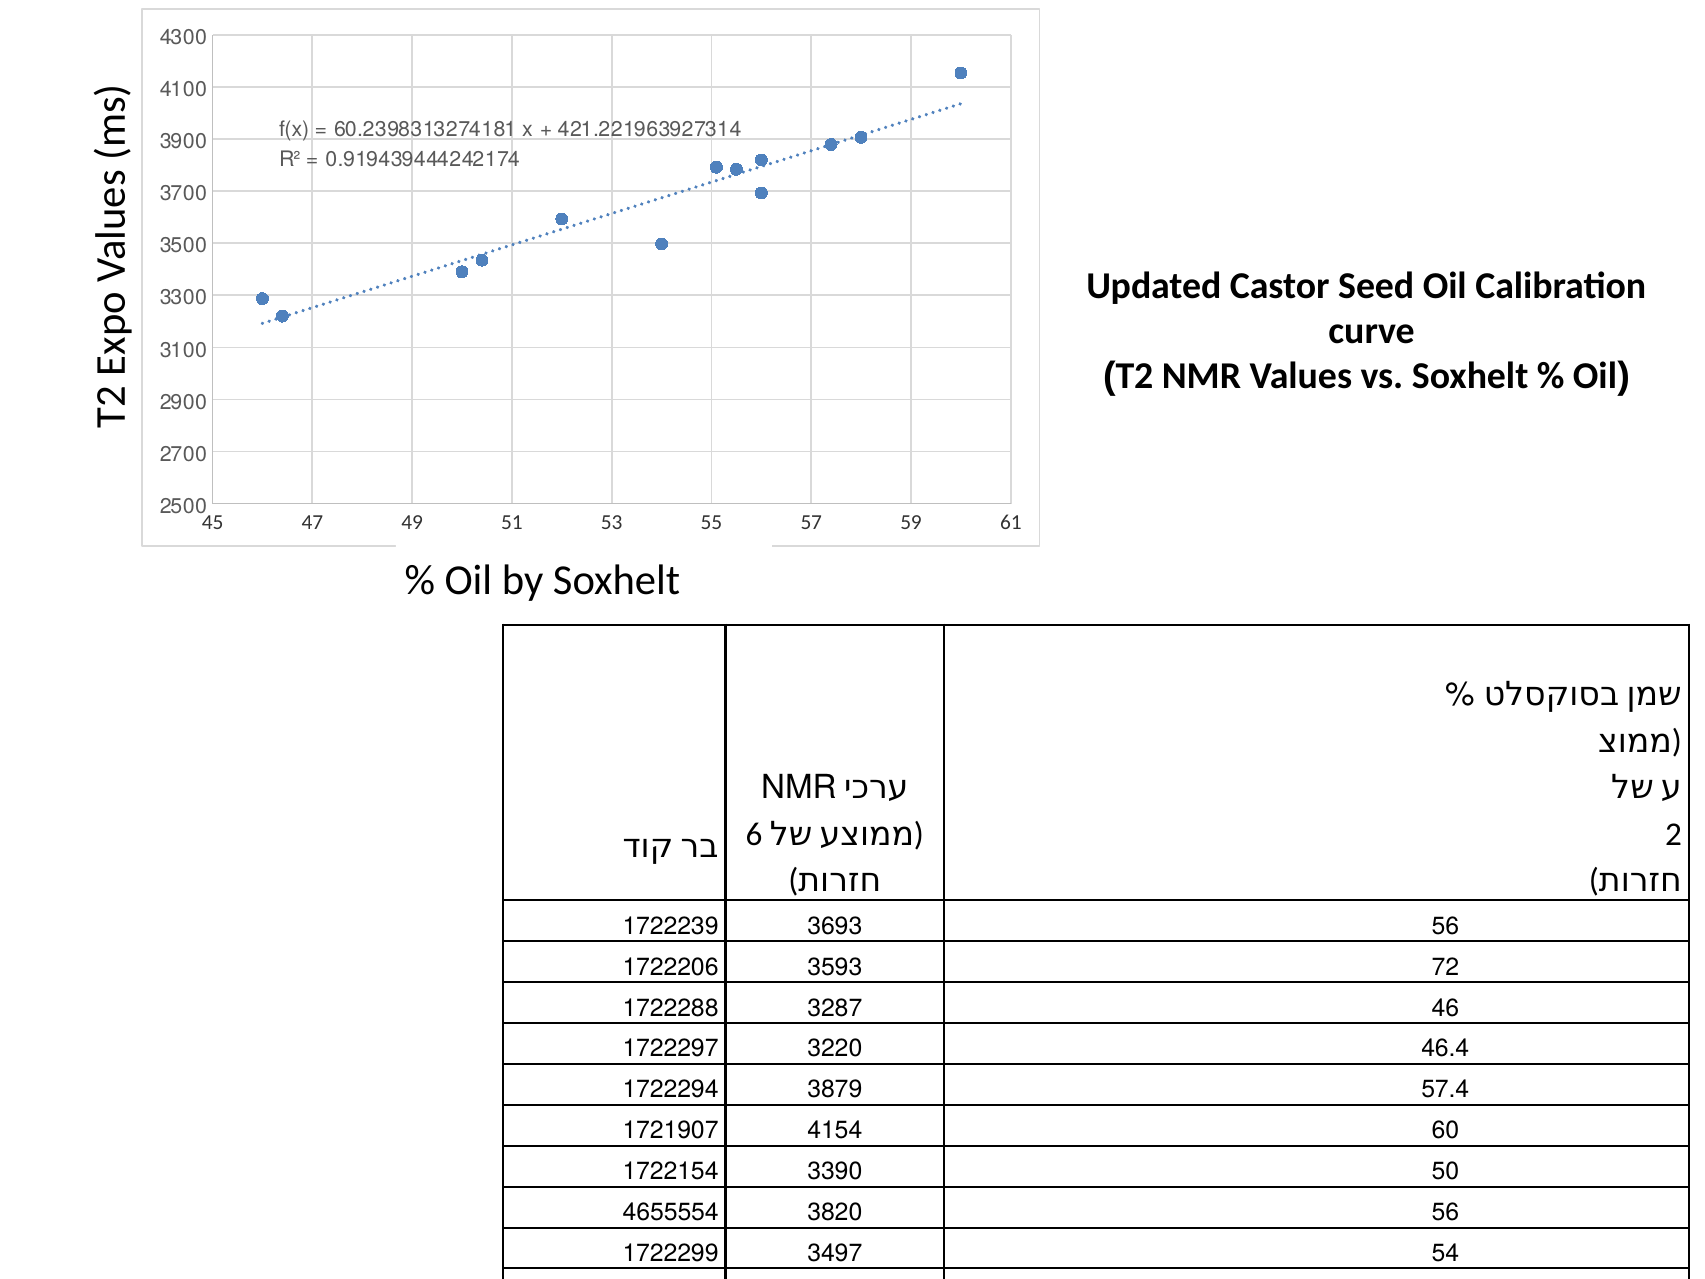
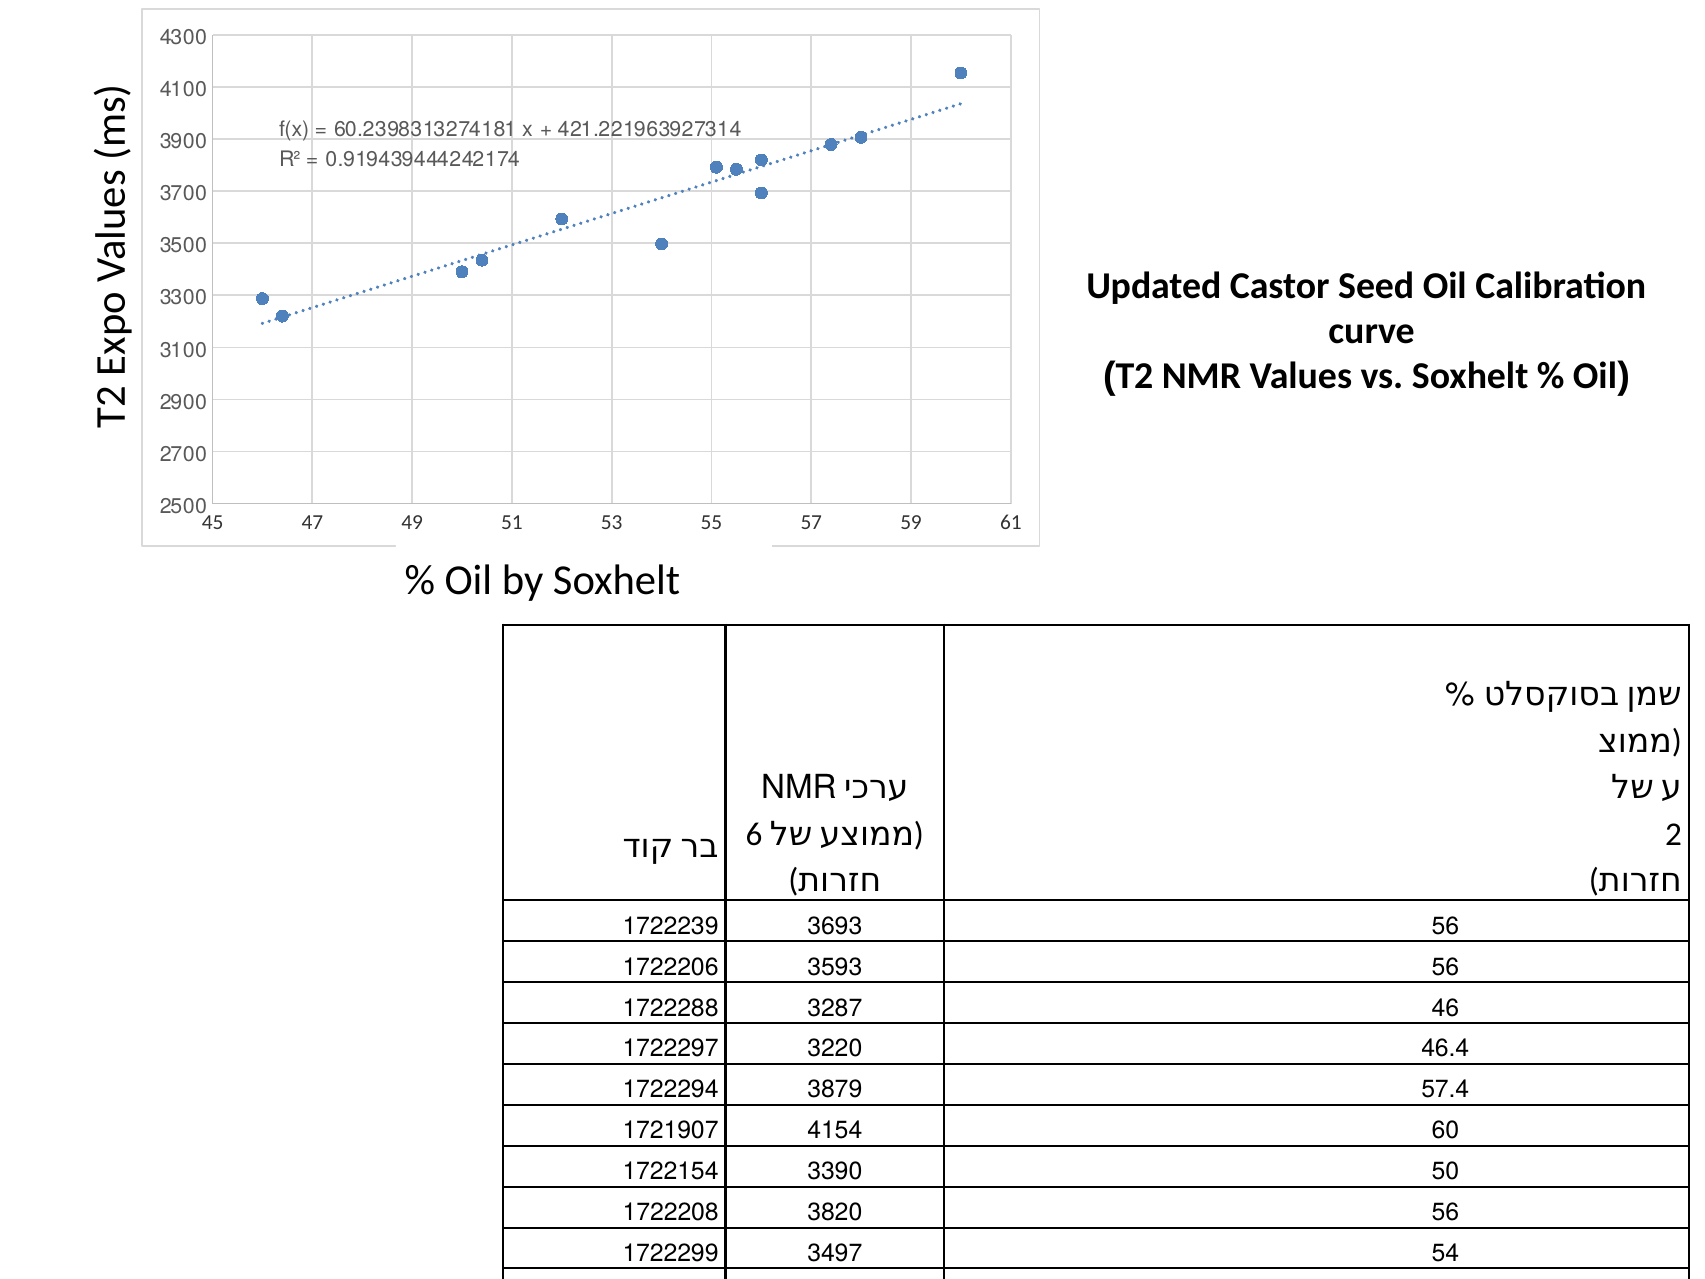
3593 72: 72 -> 56
4655554: 4655554 -> 1722208
